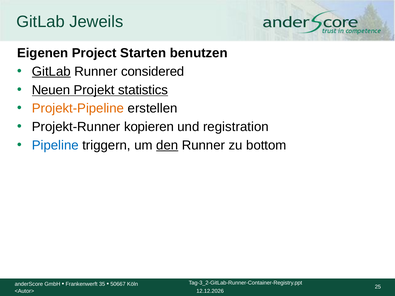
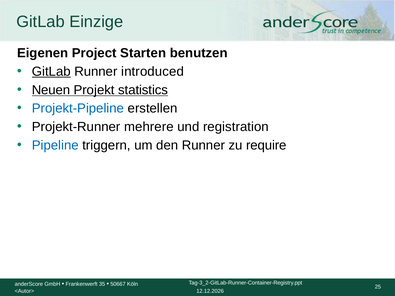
Jeweils: Jeweils -> Einzige
considered: considered -> introduced
Projekt-Pipeline colour: orange -> blue
kopieren: kopieren -> mehrere
den underline: present -> none
bottom: bottom -> require
